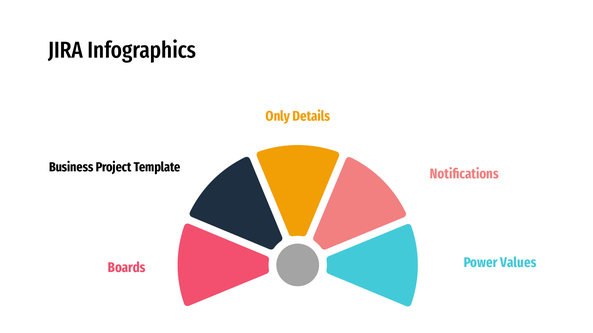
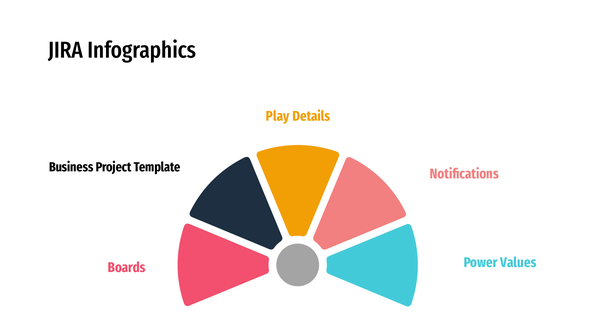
Only: Only -> Play
